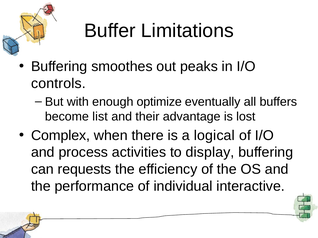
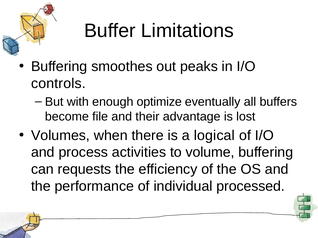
list: list -> file
Complex: Complex -> Volumes
display: display -> volume
interactive: interactive -> processed
